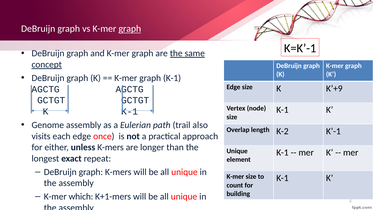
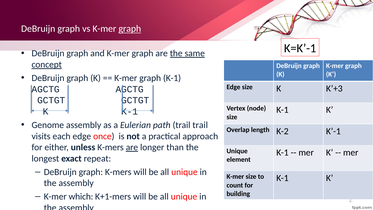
K’+9: K’+9 -> K’+3
trail also: also -> trail
are at (132, 147) underline: none -> present
